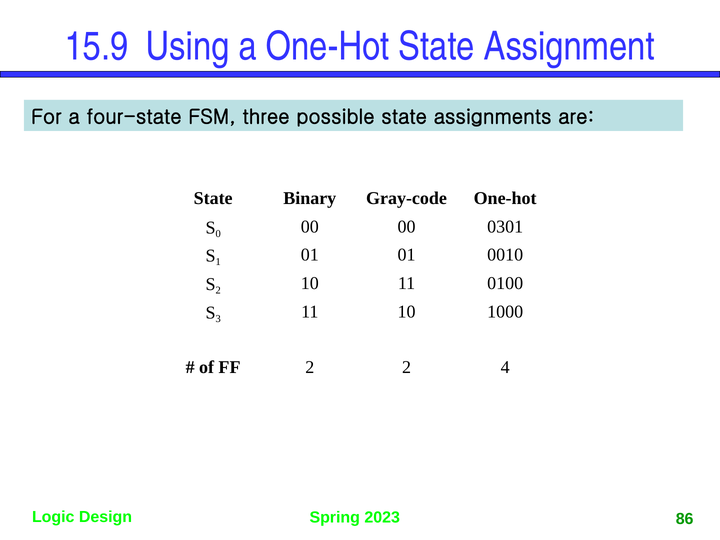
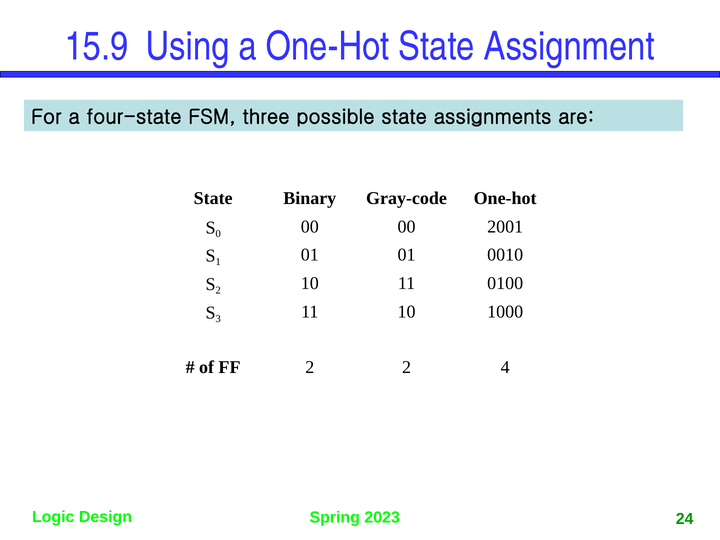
0301: 0301 -> 2001
86: 86 -> 24
